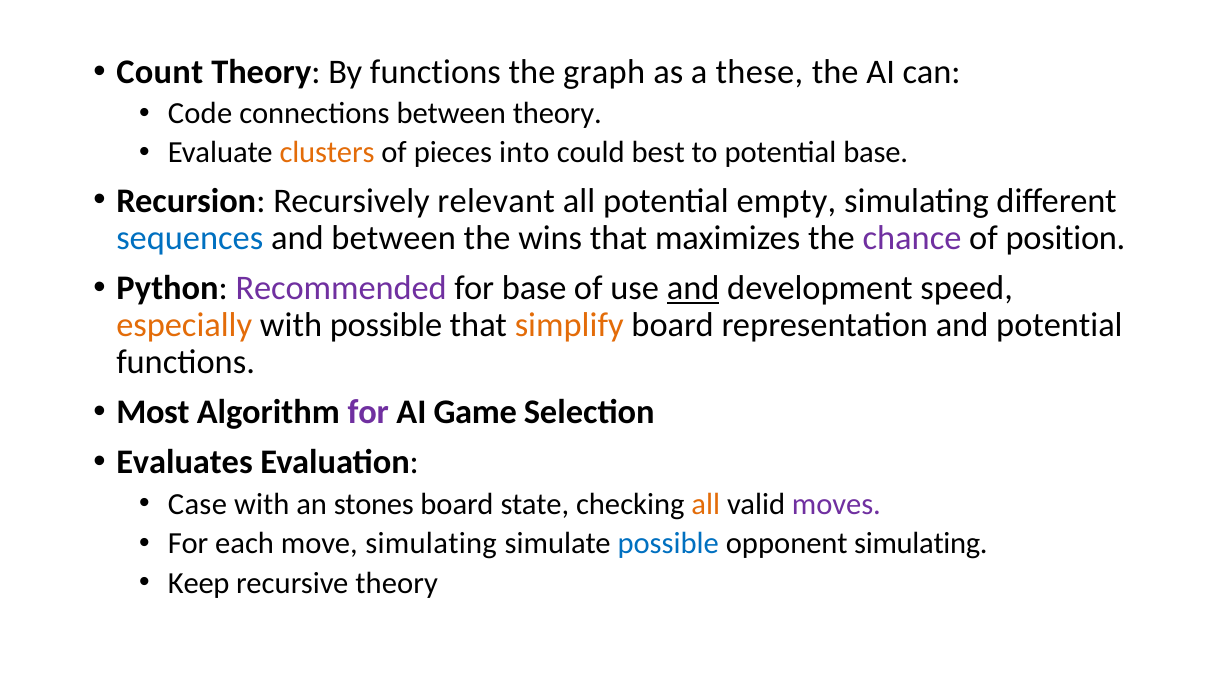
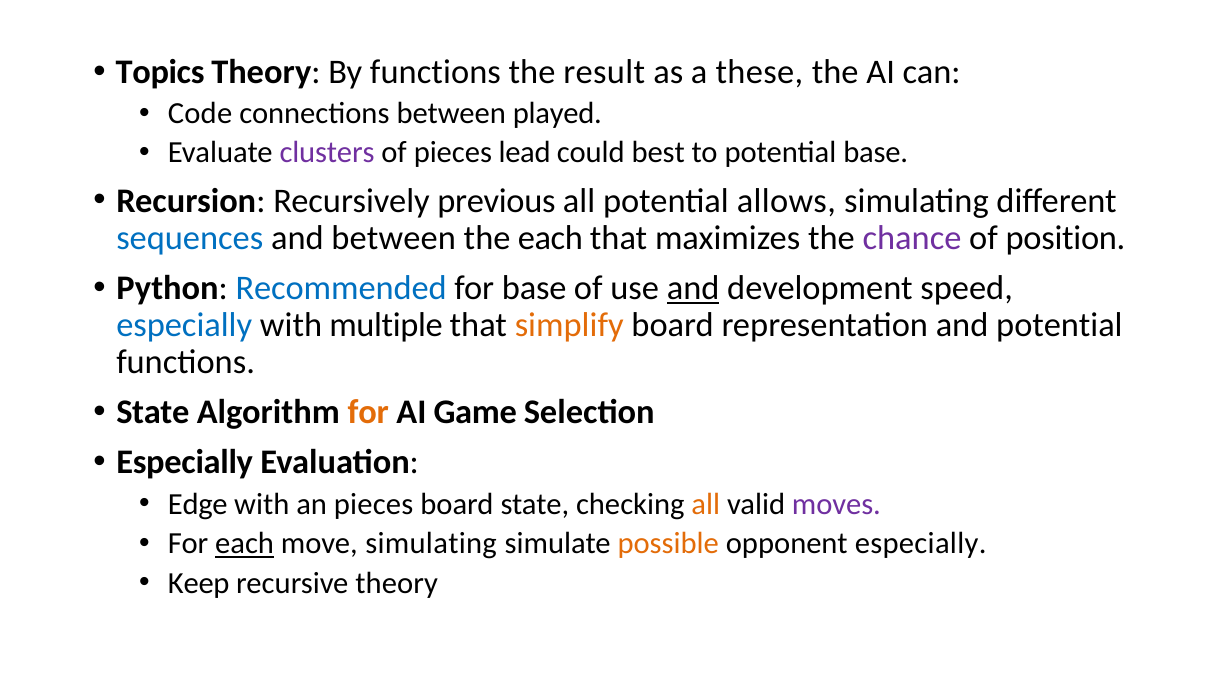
Count: Count -> Topics
graph: graph -> result
between theory: theory -> played
clusters colour: orange -> purple
into: into -> lead
relevant: relevant -> previous
empty: empty -> allows
the wins: wins -> each
Recommended colour: purple -> blue
especially at (184, 325) colour: orange -> blue
with possible: possible -> multiple
Most at (153, 412): Most -> State
for at (368, 412) colour: purple -> orange
Evaluates at (184, 462): Evaluates -> Especially
Case: Case -> Edge
an stones: stones -> pieces
each at (245, 543) underline: none -> present
possible at (668, 543) colour: blue -> orange
opponent simulating: simulating -> especially
